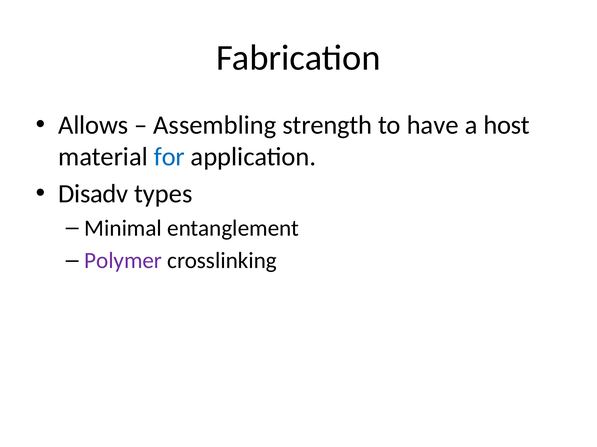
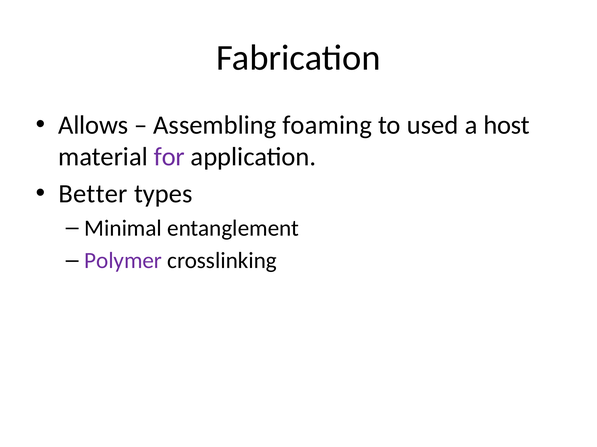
strength: strength -> foaming
have: have -> used
for colour: blue -> purple
Disadv: Disadv -> Better
